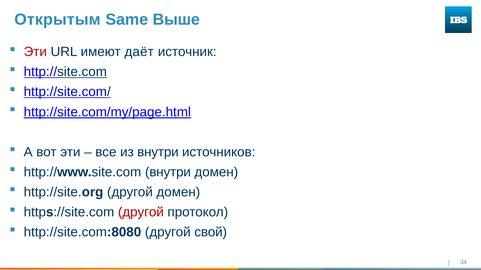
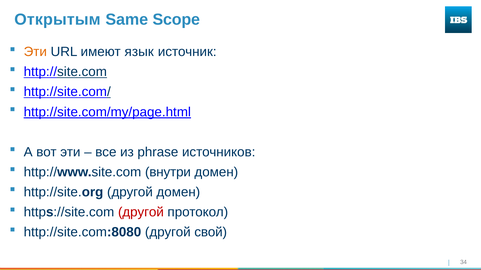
Выше: Выше -> Scope
Эти at (35, 52) colour: red -> orange
даёт: даёт -> язык
из внутри: внутри -> phrase
